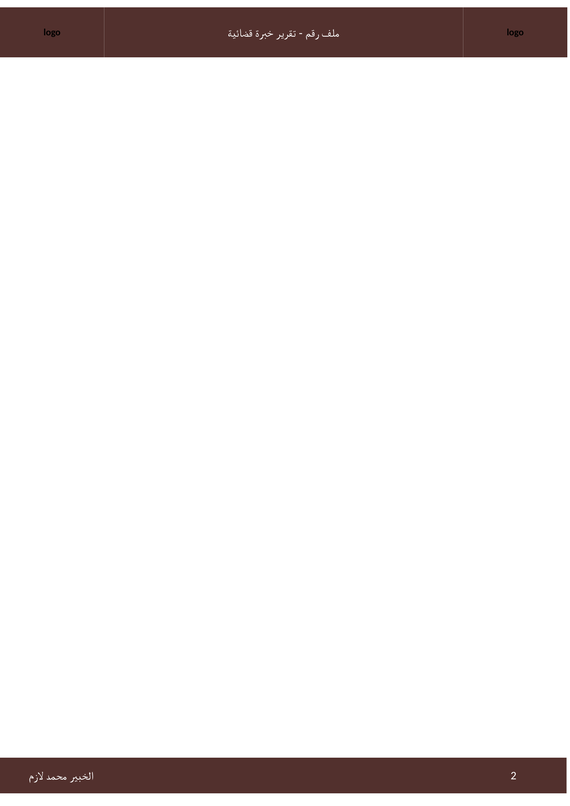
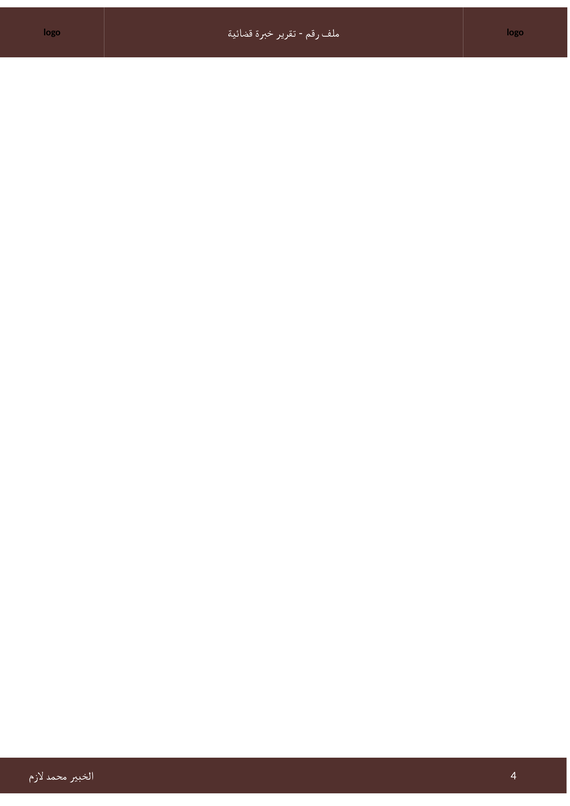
2: 2 -> 4
